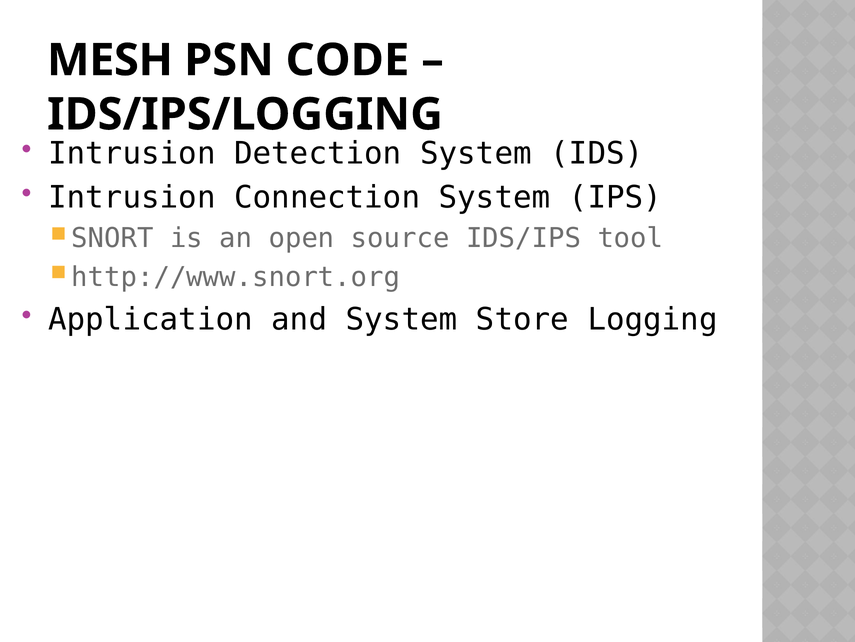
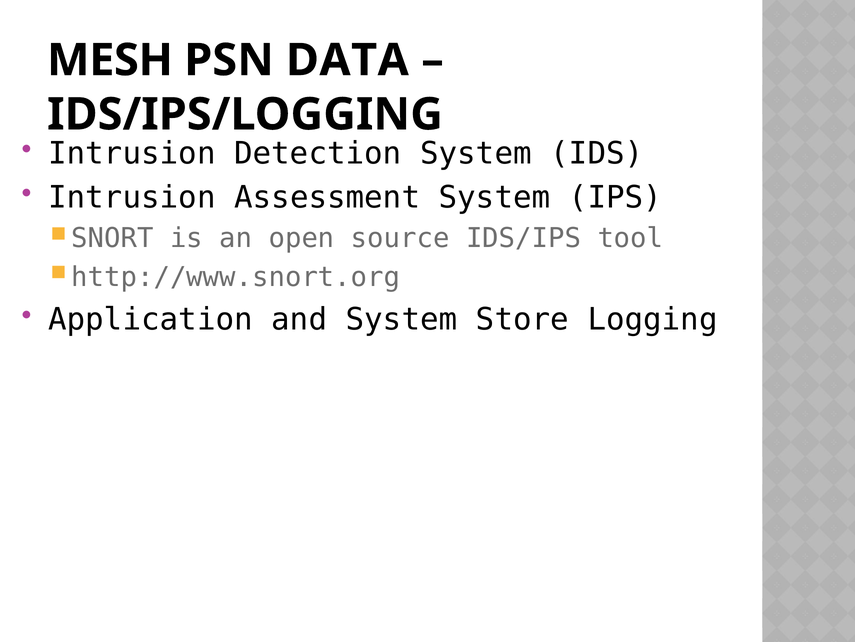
CODE: CODE -> DATA
Connection: Connection -> Assessment
